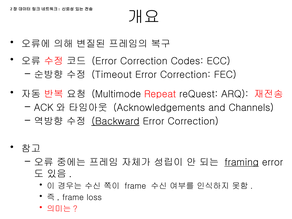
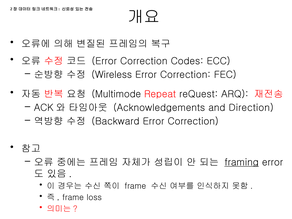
Timeout: Timeout -> Wireless
Channels: Channels -> Direction
Backward underline: present -> none
